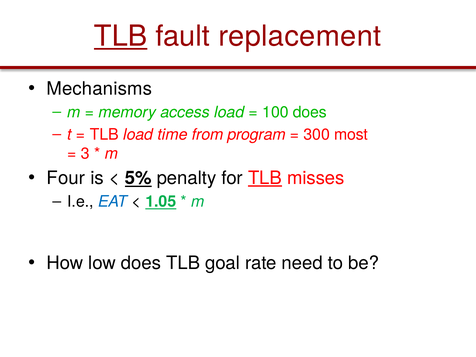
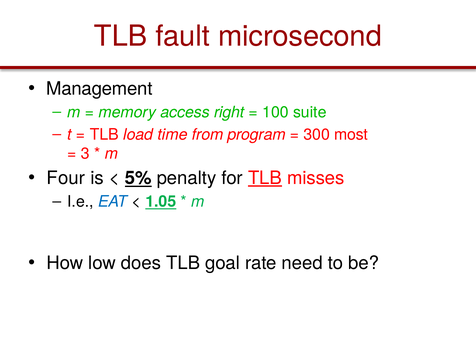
TLB at (121, 36) underline: present -> none
replacement: replacement -> microsecond
Mechanisms: Mechanisms -> Management
access load: load -> right
100 does: does -> suite
